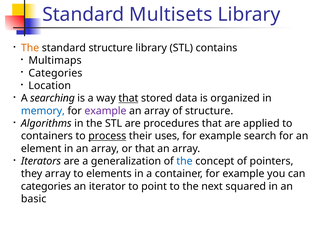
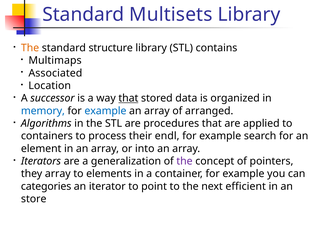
Categories at (55, 73): Categories -> Associated
searching: searching -> successor
example at (105, 111) colour: purple -> blue
of structure: structure -> arranged
process underline: present -> none
uses: uses -> endl
or that: that -> into
the at (185, 161) colour: blue -> purple
squared: squared -> efficient
basic: basic -> store
